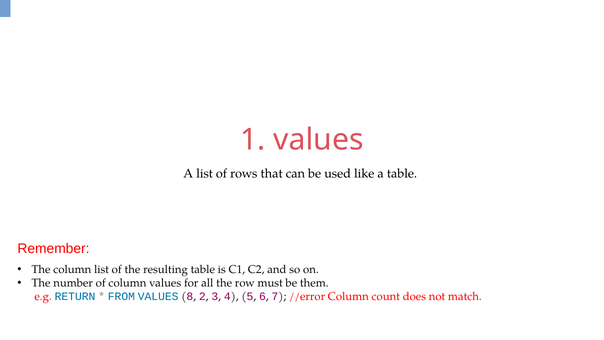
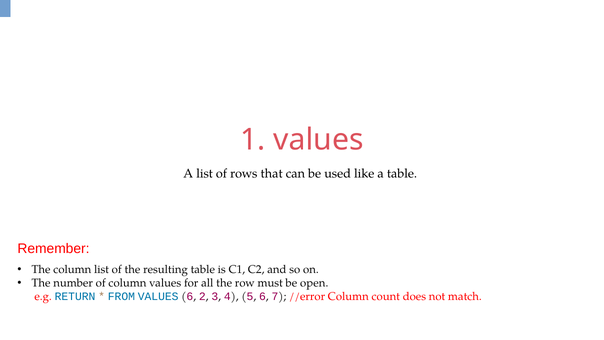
them: them -> open
8 at (190, 297): 8 -> 6
